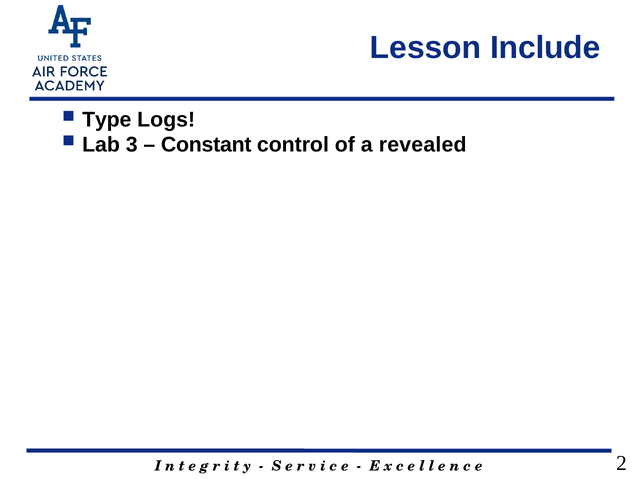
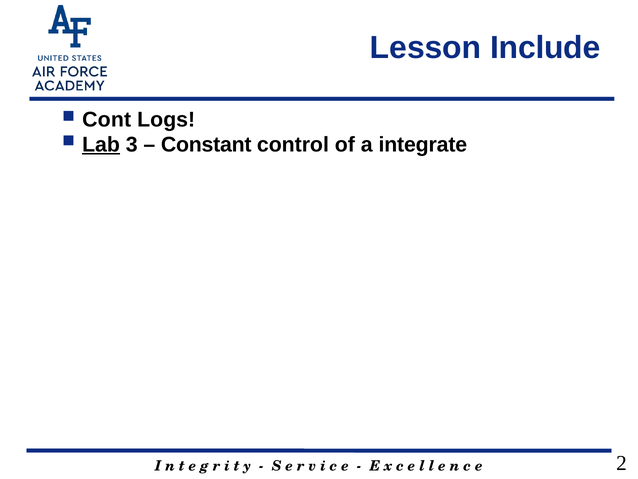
Type: Type -> Cont
Lab underline: none -> present
revealed: revealed -> integrate
